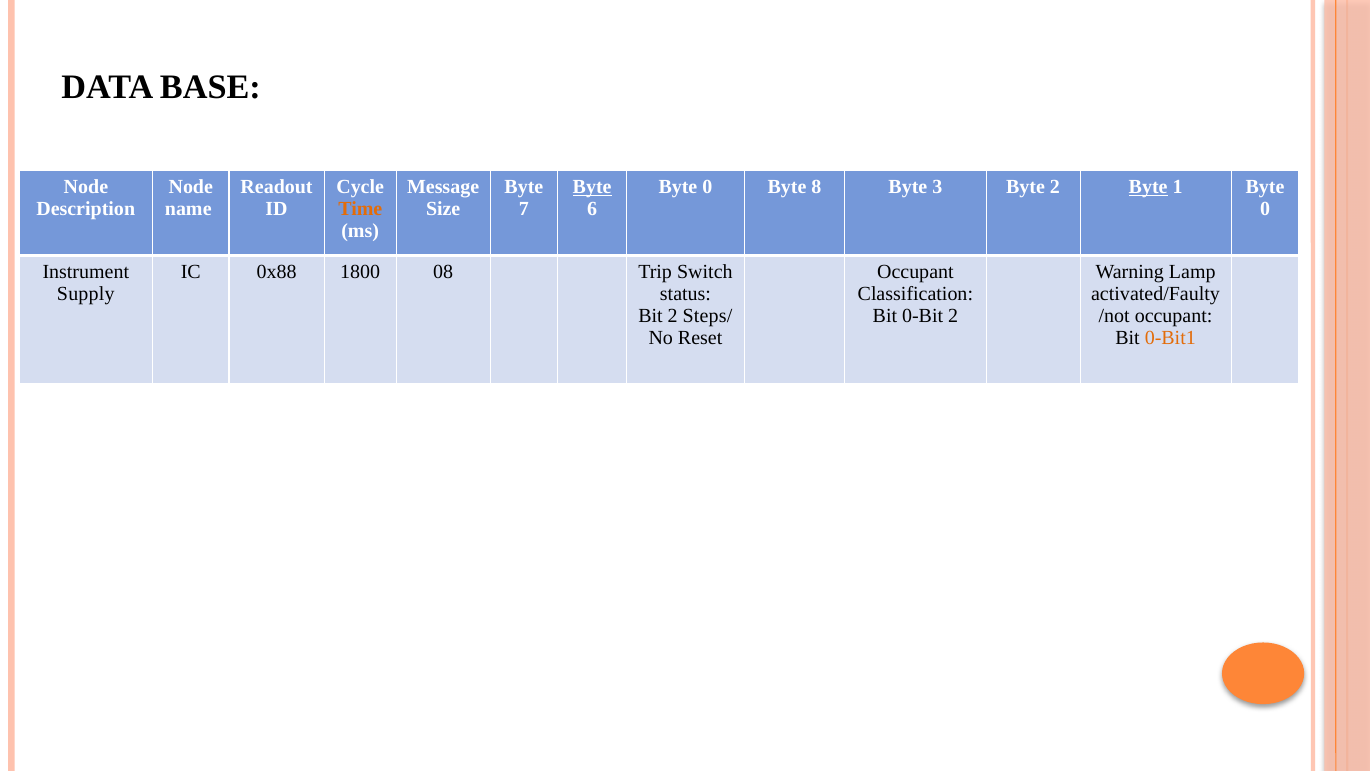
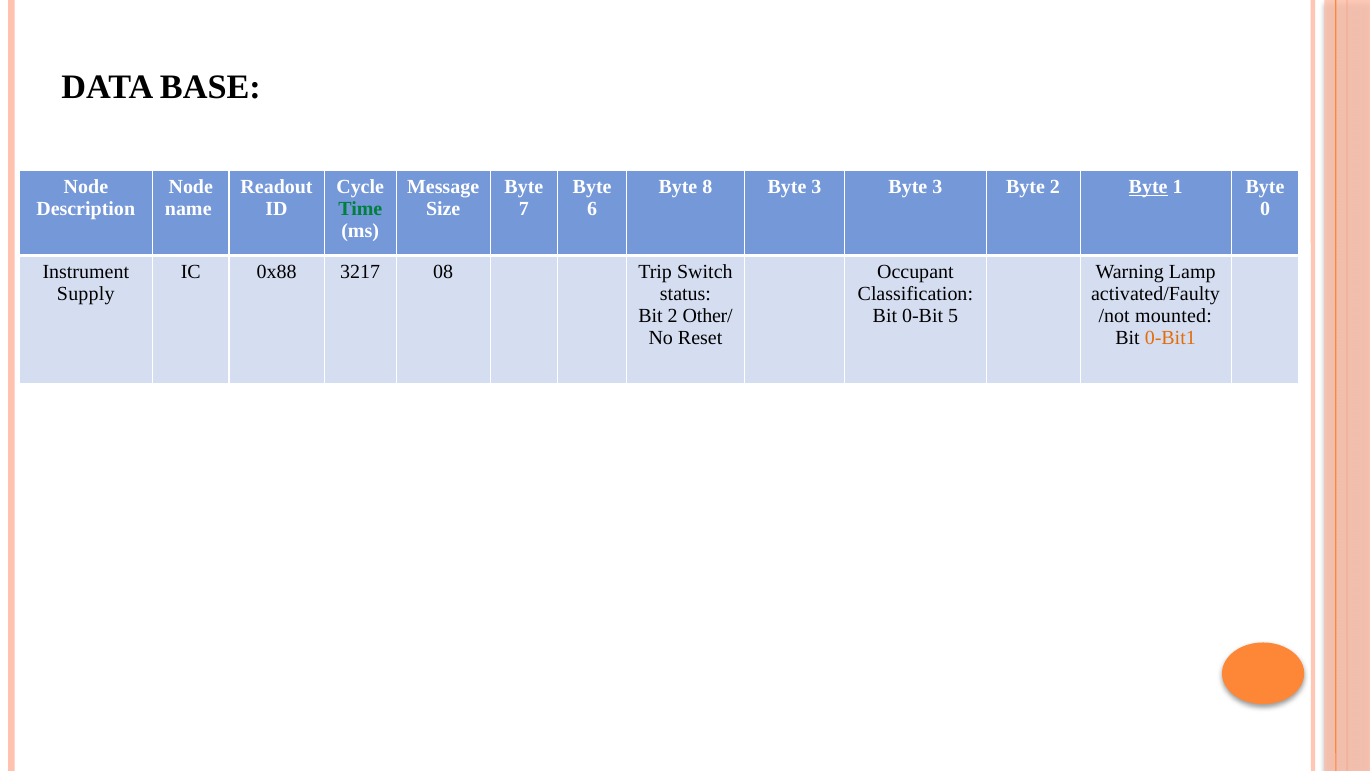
Byte at (592, 187) underline: present -> none
0 at (707, 187): 0 -> 8
8 at (816, 187): 8 -> 3
Time colour: orange -> green
1800: 1800 -> 3217
Steps/: Steps/ -> Other/
0-Bit 2: 2 -> 5
occupant at (1174, 316): occupant -> mounted
